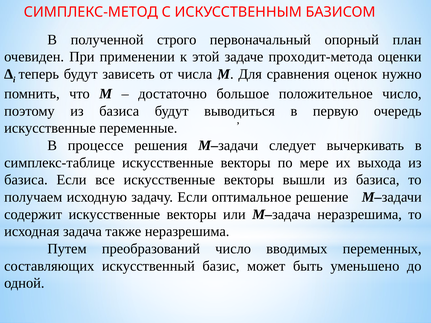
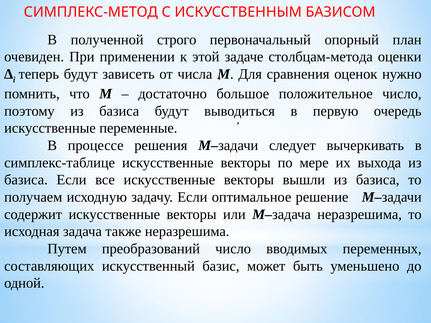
проходит-метода: проходит-метода -> столбцам-метода
